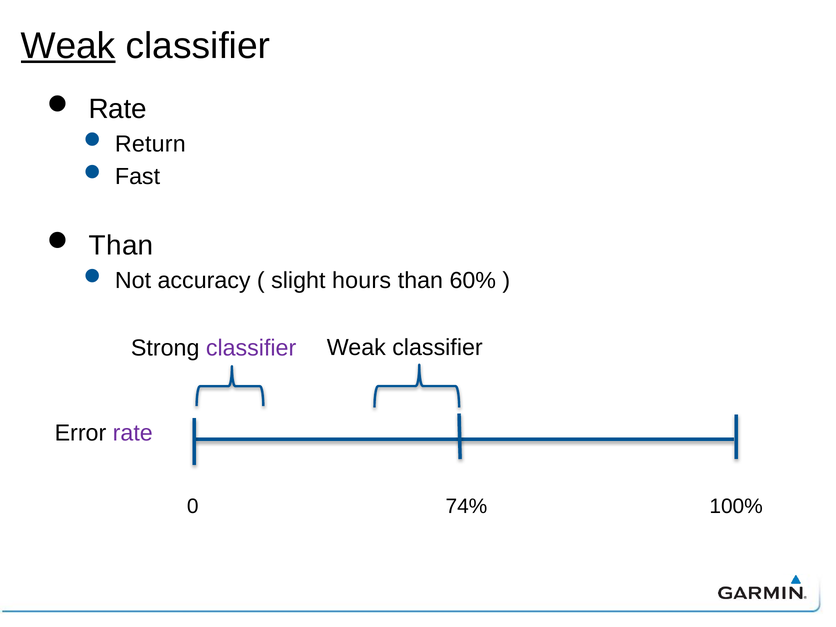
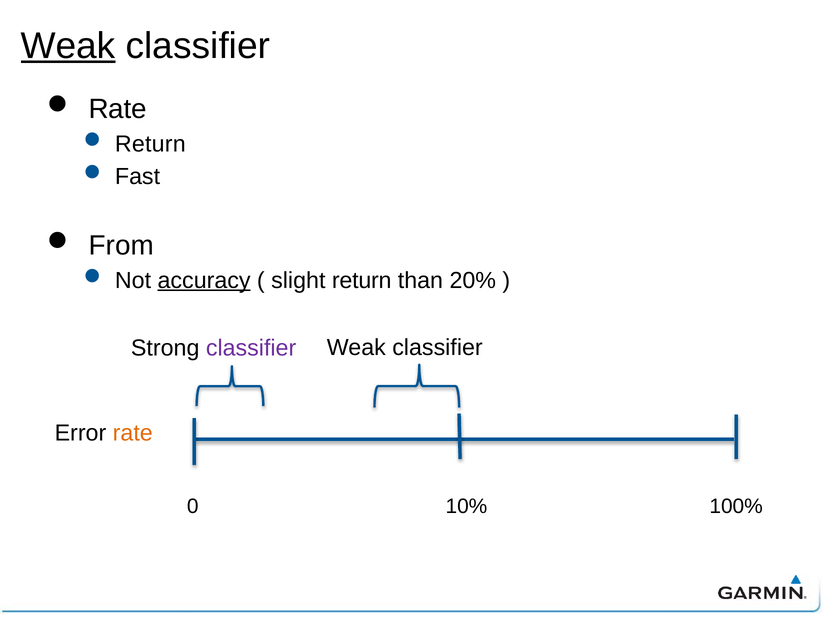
Than at (121, 245): Than -> From
accuracy underline: none -> present
slight hours: hours -> return
60%: 60% -> 20%
rate at (133, 433) colour: purple -> orange
74%: 74% -> 10%
